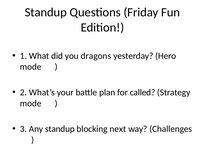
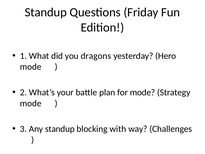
for called: called -> mode
next: next -> with
